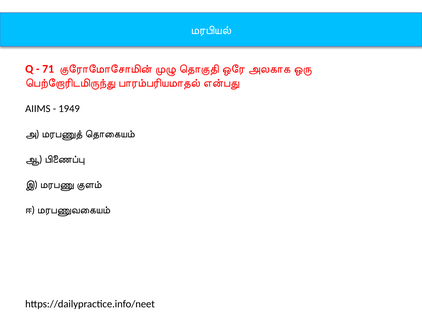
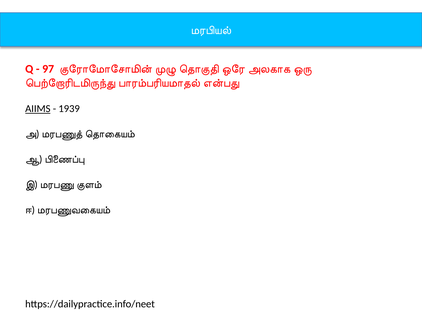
71: 71 -> 97
AIIMS underline: none -> present
1949: 1949 -> 1939
